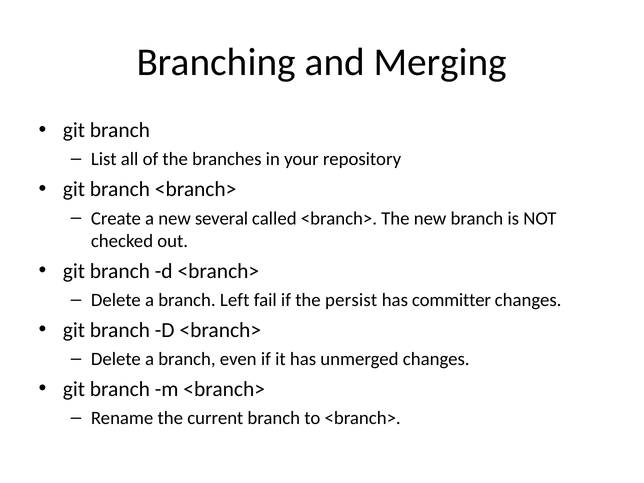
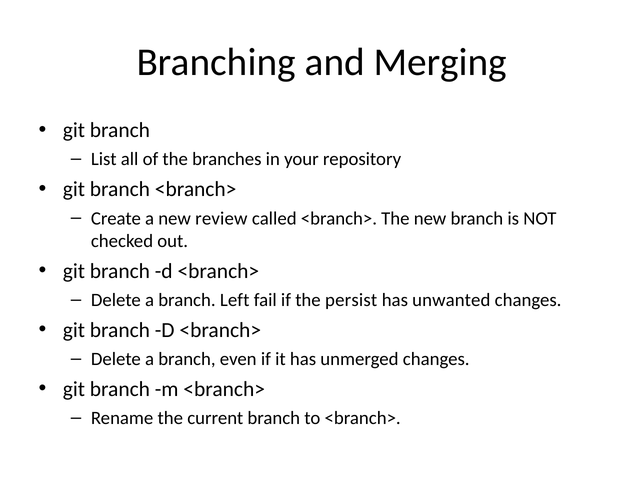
several: several -> review
committer: committer -> unwanted
